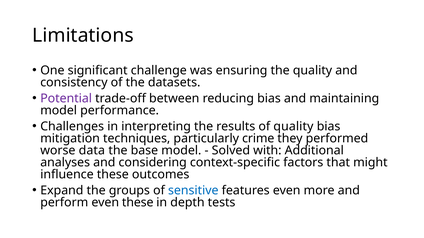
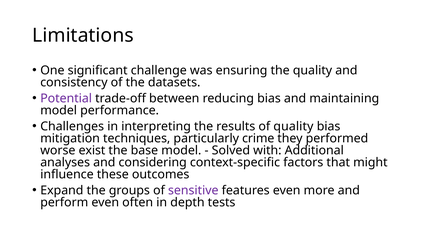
data: data -> exist
sensitive colour: blue -> purple
even these: these -> often
